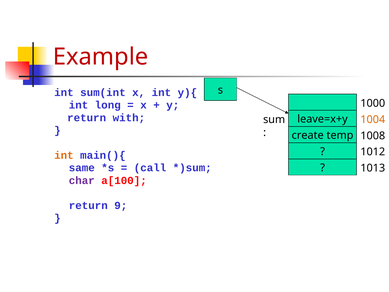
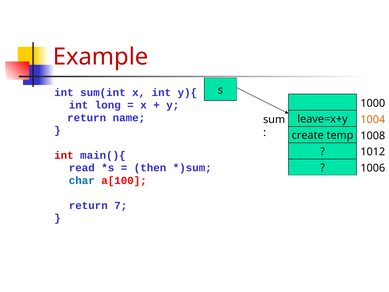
with: with -> name
int at (64, 155) colour: orange -> red
same: same -> read
call: call -> then
1013: 1013 -> 1006
char colour: purple -> blue
9: 9 -> 7
